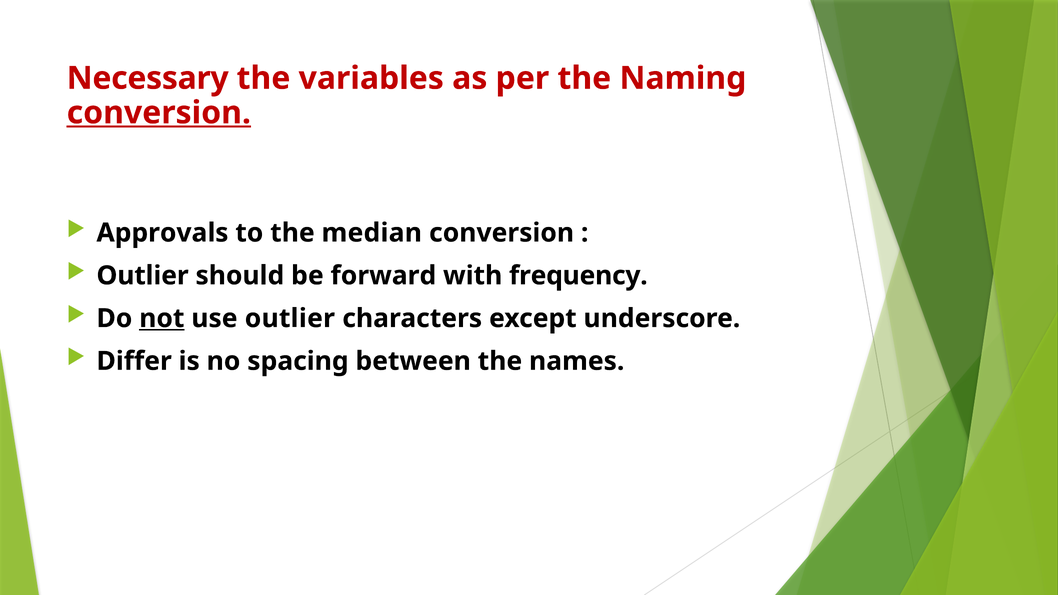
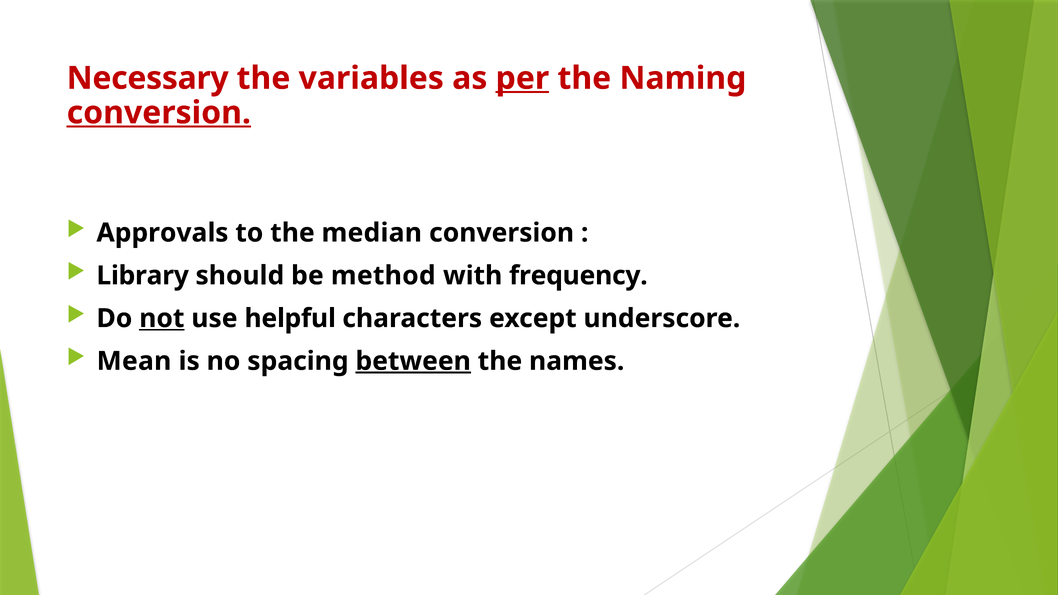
per underline: none -> present
Outlier at (143, 276): Outlier -> Library
forward: forward -> method
use outlier: outlier -> helpful
Differ: Differ -> Mean
between underline: none -> present
